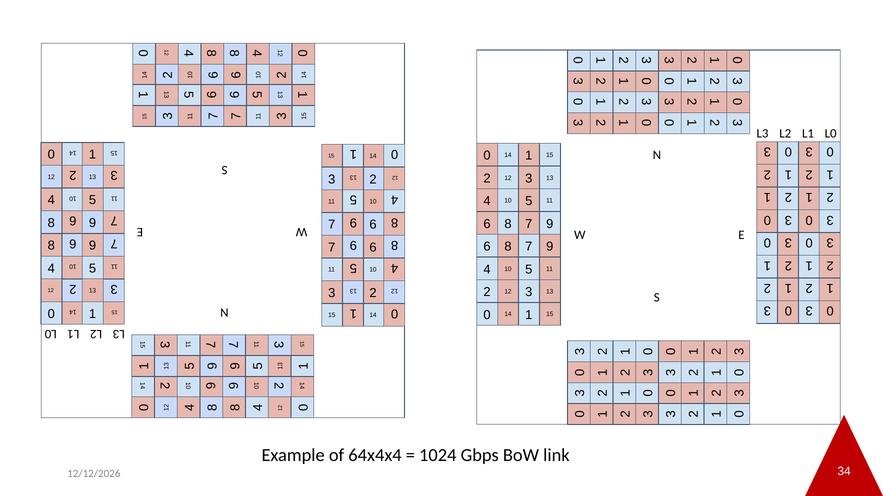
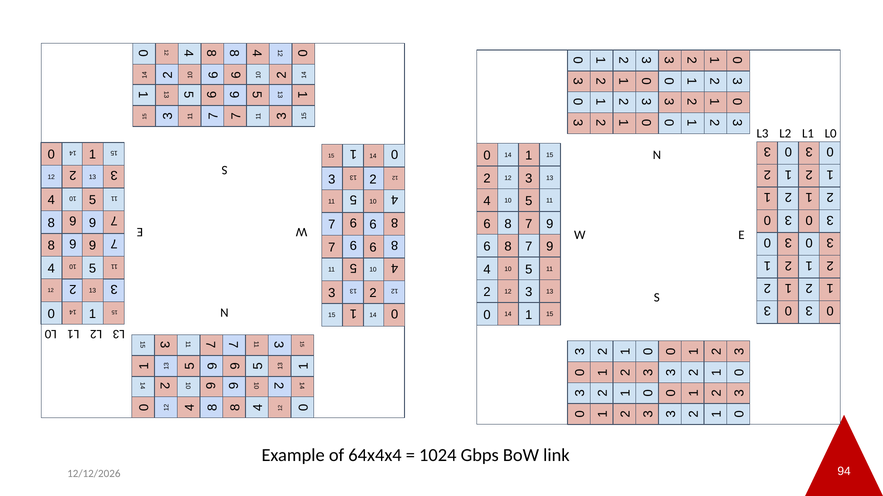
34: 34 -> 94
